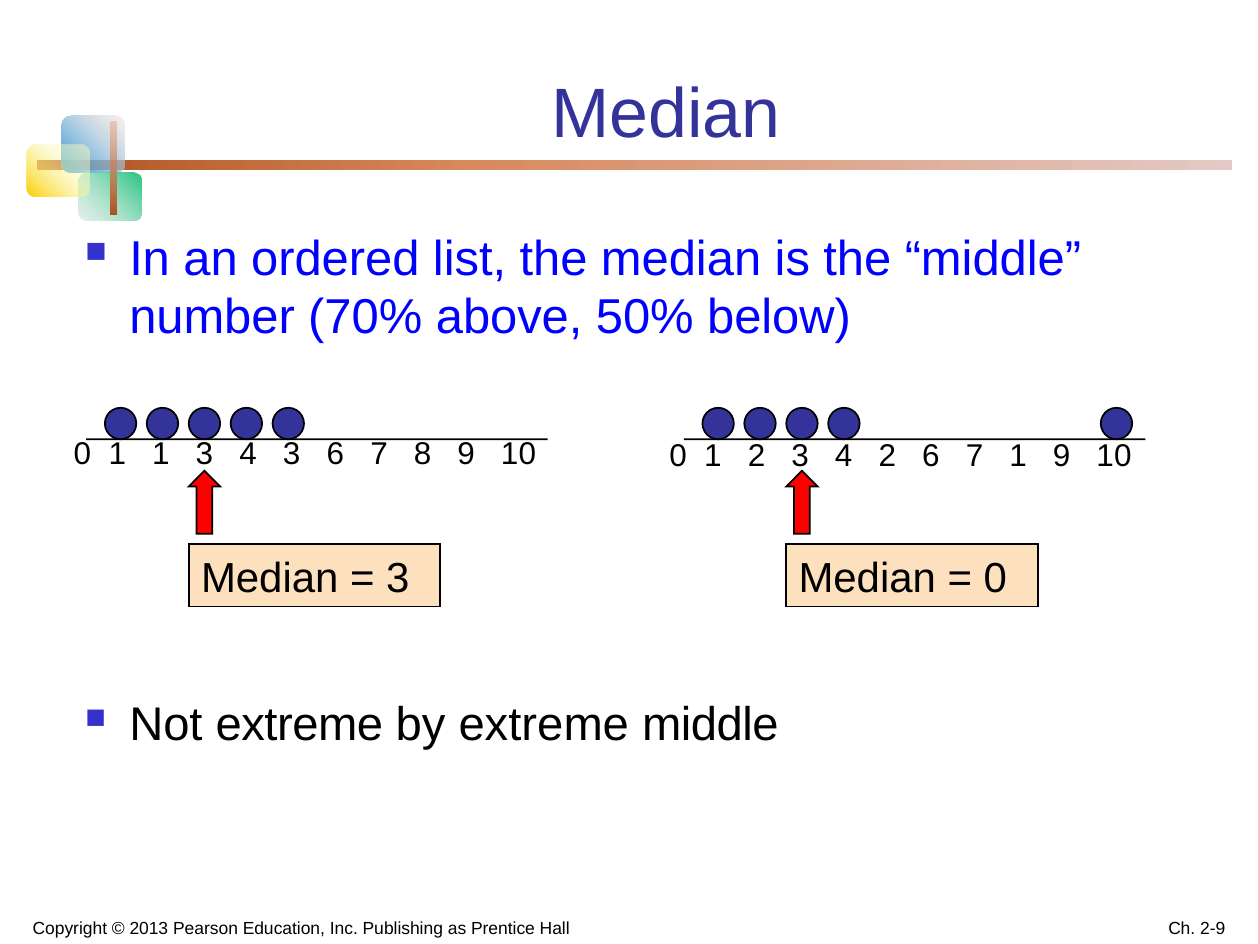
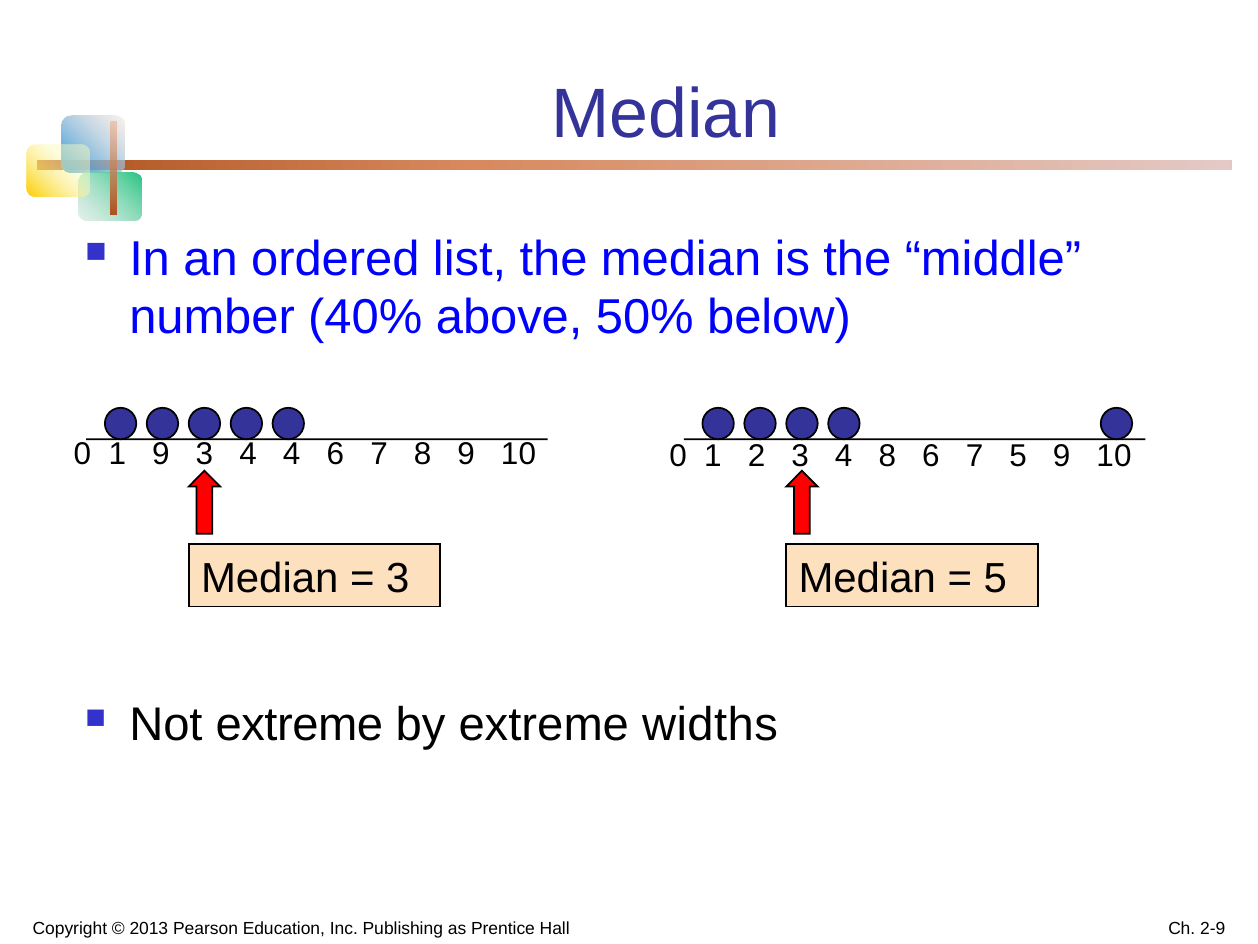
70%: 70% -> 40%
1 1: 1 -> 9
4 3: 3 -> 4
4 2: 2 -> 8
7 1: 1 -> 5
0 at (995, 578): 0 -> 5
extreme middle: middle -> widths
